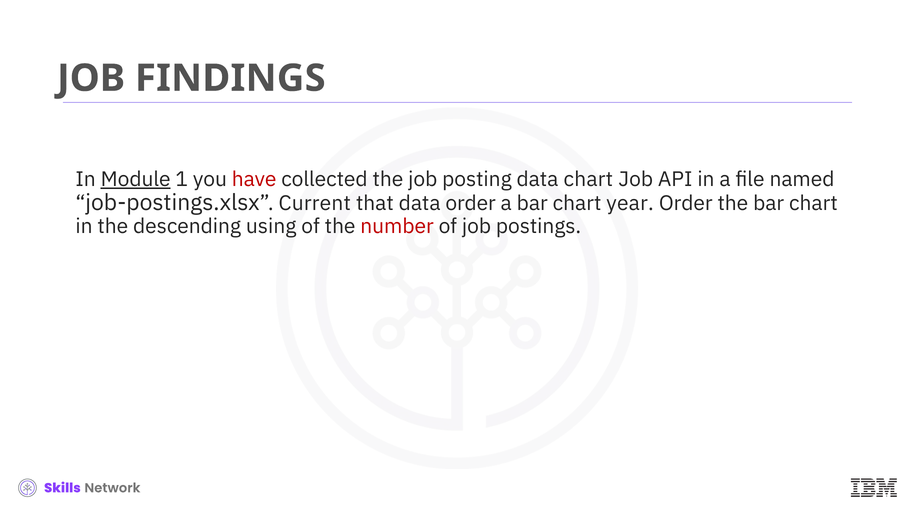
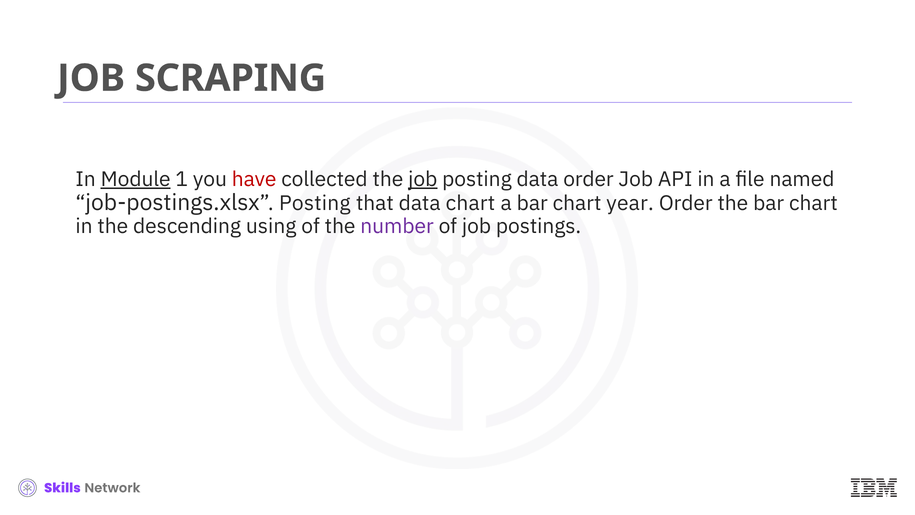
FINDINGS: FINDINGS -> SCRAPING
job at (423, 179) underline: none -> present
data chart: chart -> order
job-postings.xlsx Current: Current -> Posting
data order: order -> chart
number colour: red -> purple
